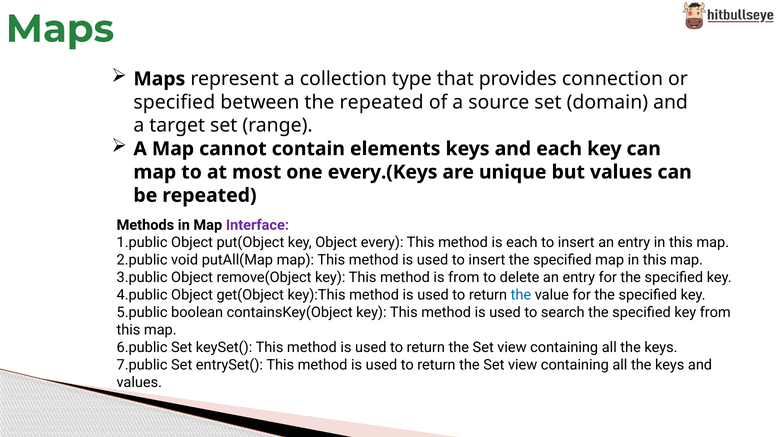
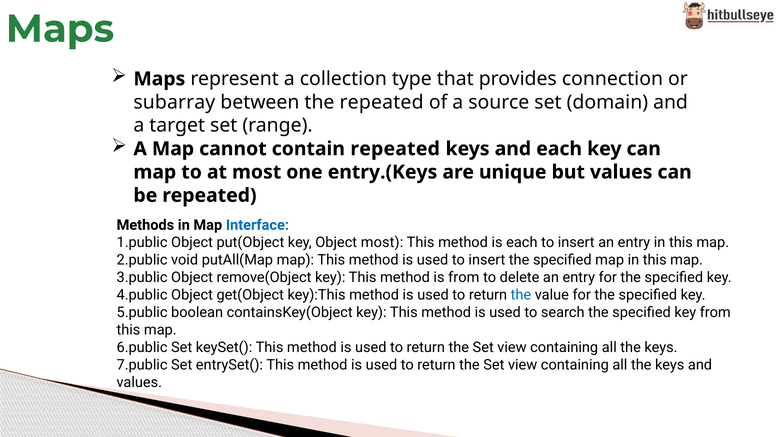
specified at (174, 102): specified -> subarray
contain elements: elements -> repeated
every.(Keys: every.(Keys -> entry.(Keys
Interface colour: purple -> blue
Object every: every -> most
